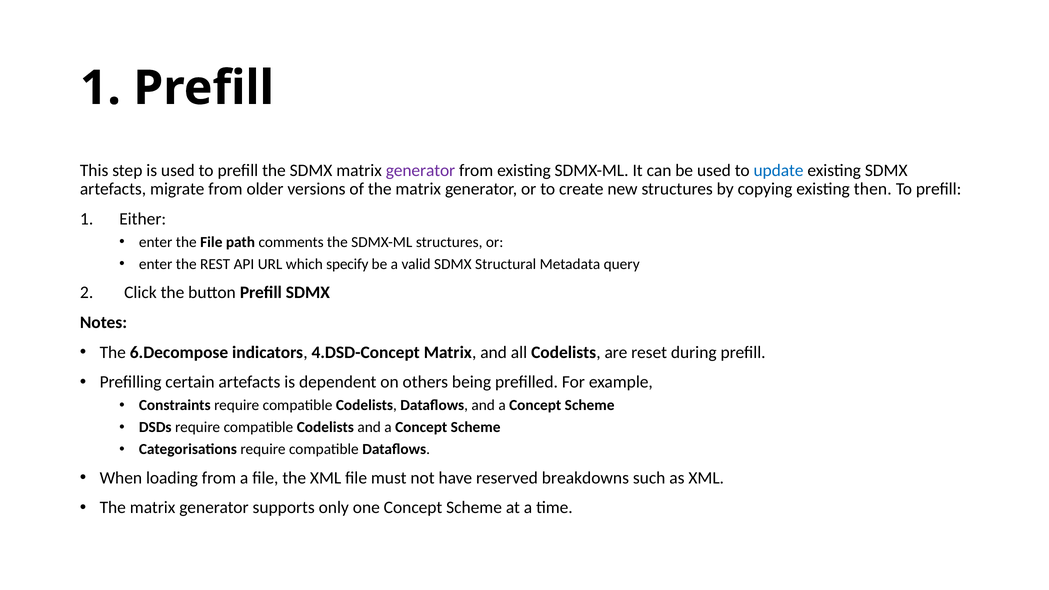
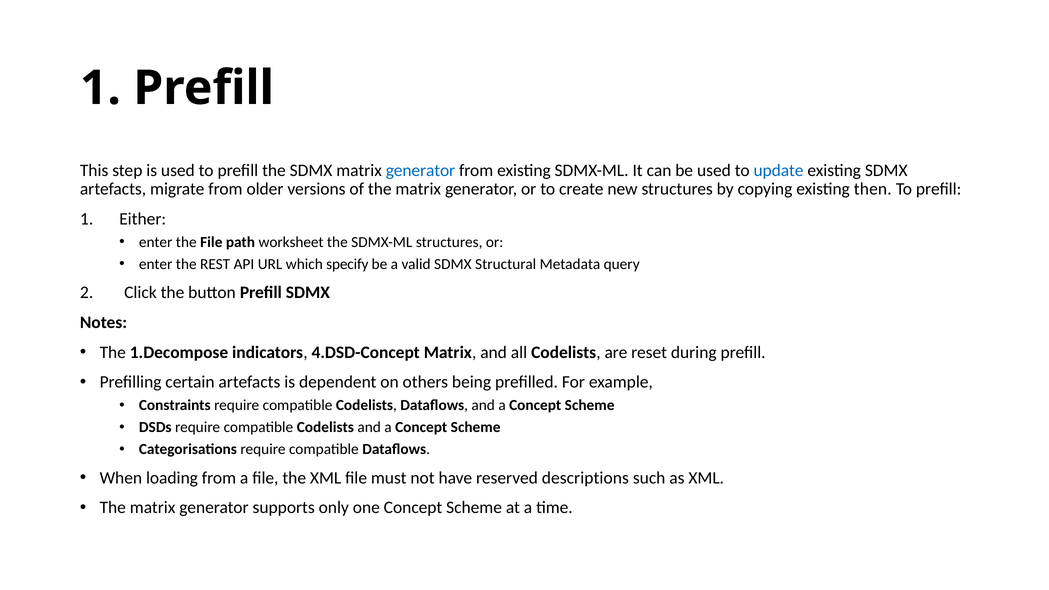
generator at (420, 170) colour: purple -> blue
comments: comments -> worksheet
6.Decompose: 6.Decompose -> 1.Decompose
breakdowns: breakdowns -> descriptions
